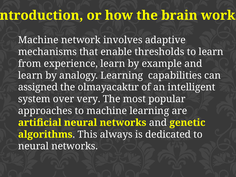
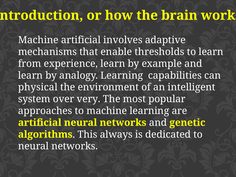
Machine network: network -> artificial
assigned: assigned -> physical
olmayacaktır: olmayacaktır -> environment
